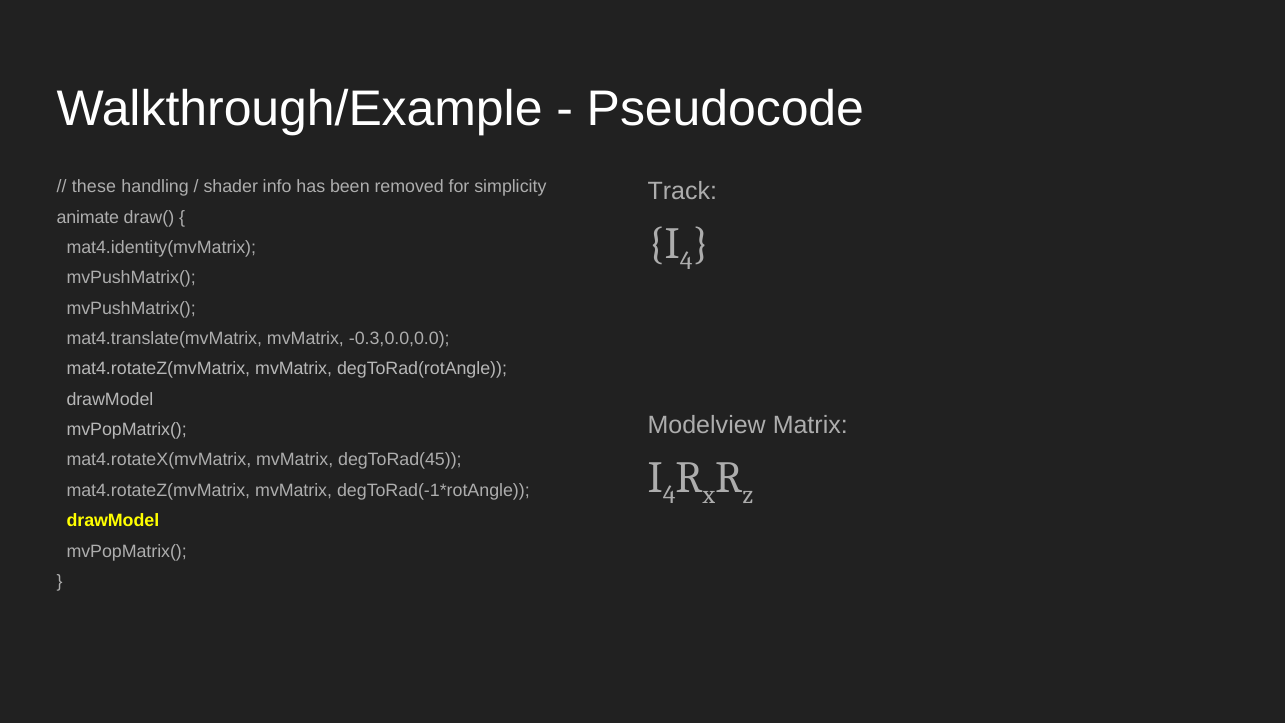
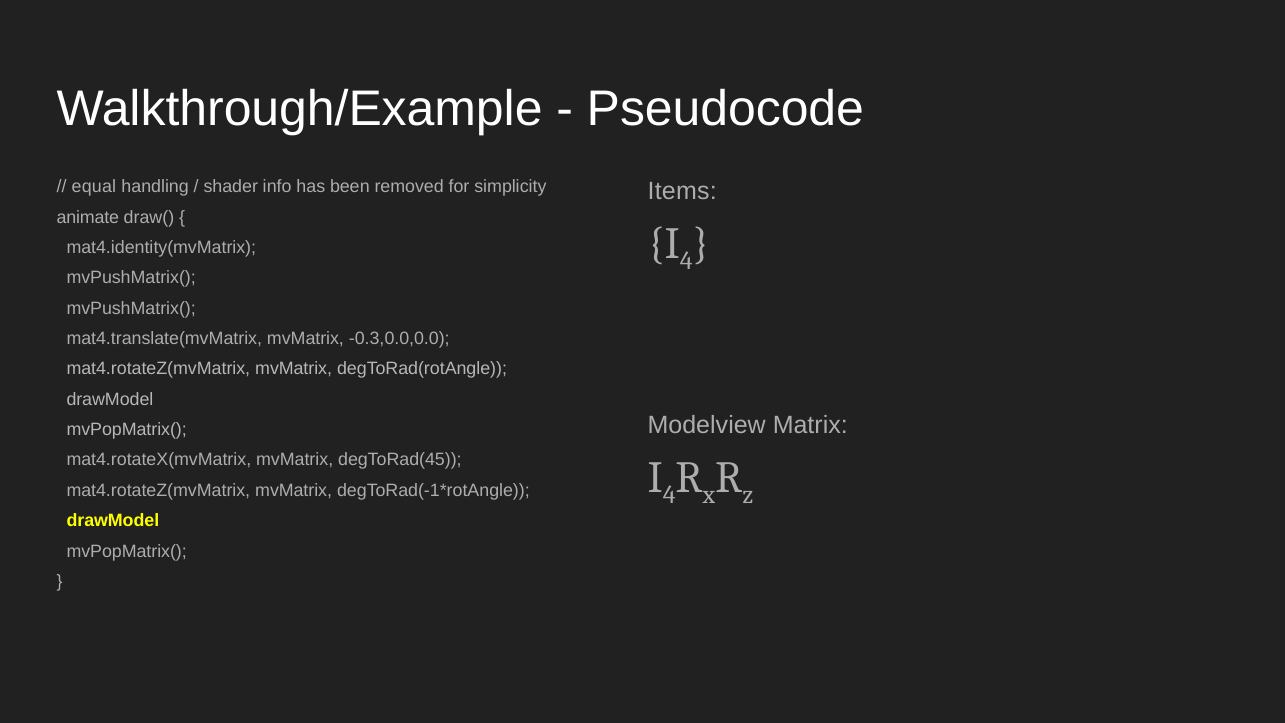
these: these -> equal
Track: Track -> Items
